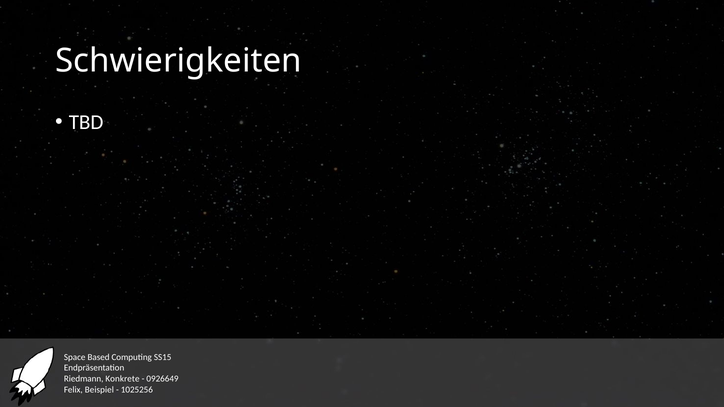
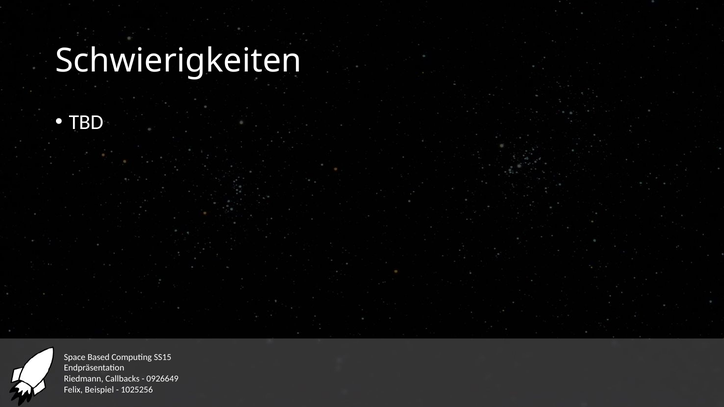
Konkrete: Konkrete -> Callbacks
